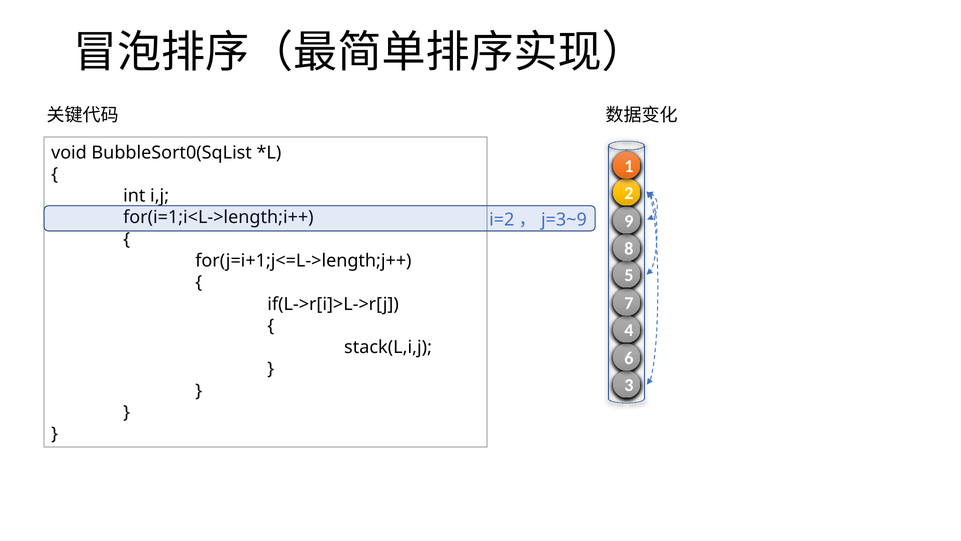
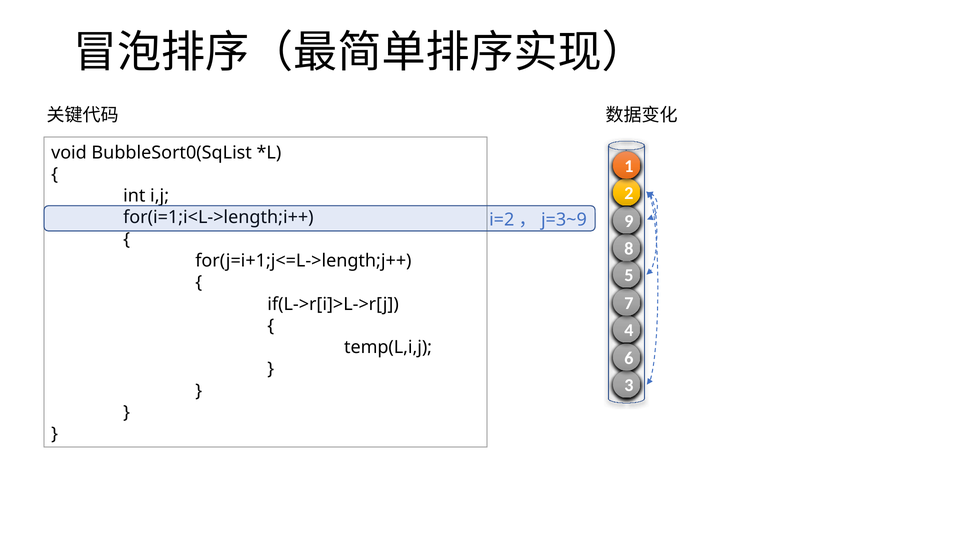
stack(L,i,j: stack(L,i,j -> temp(L,i,j
